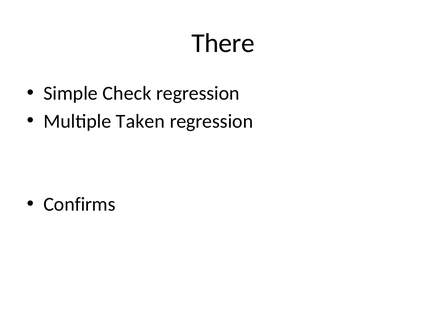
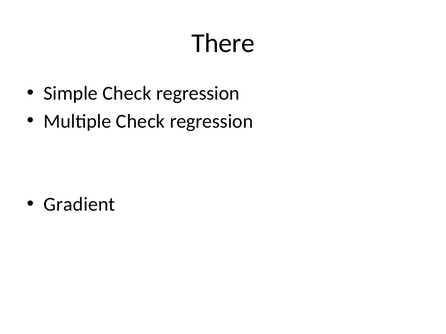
Multiple Taken: Taken -> Check
Confirms: Confirms -> Gradient
